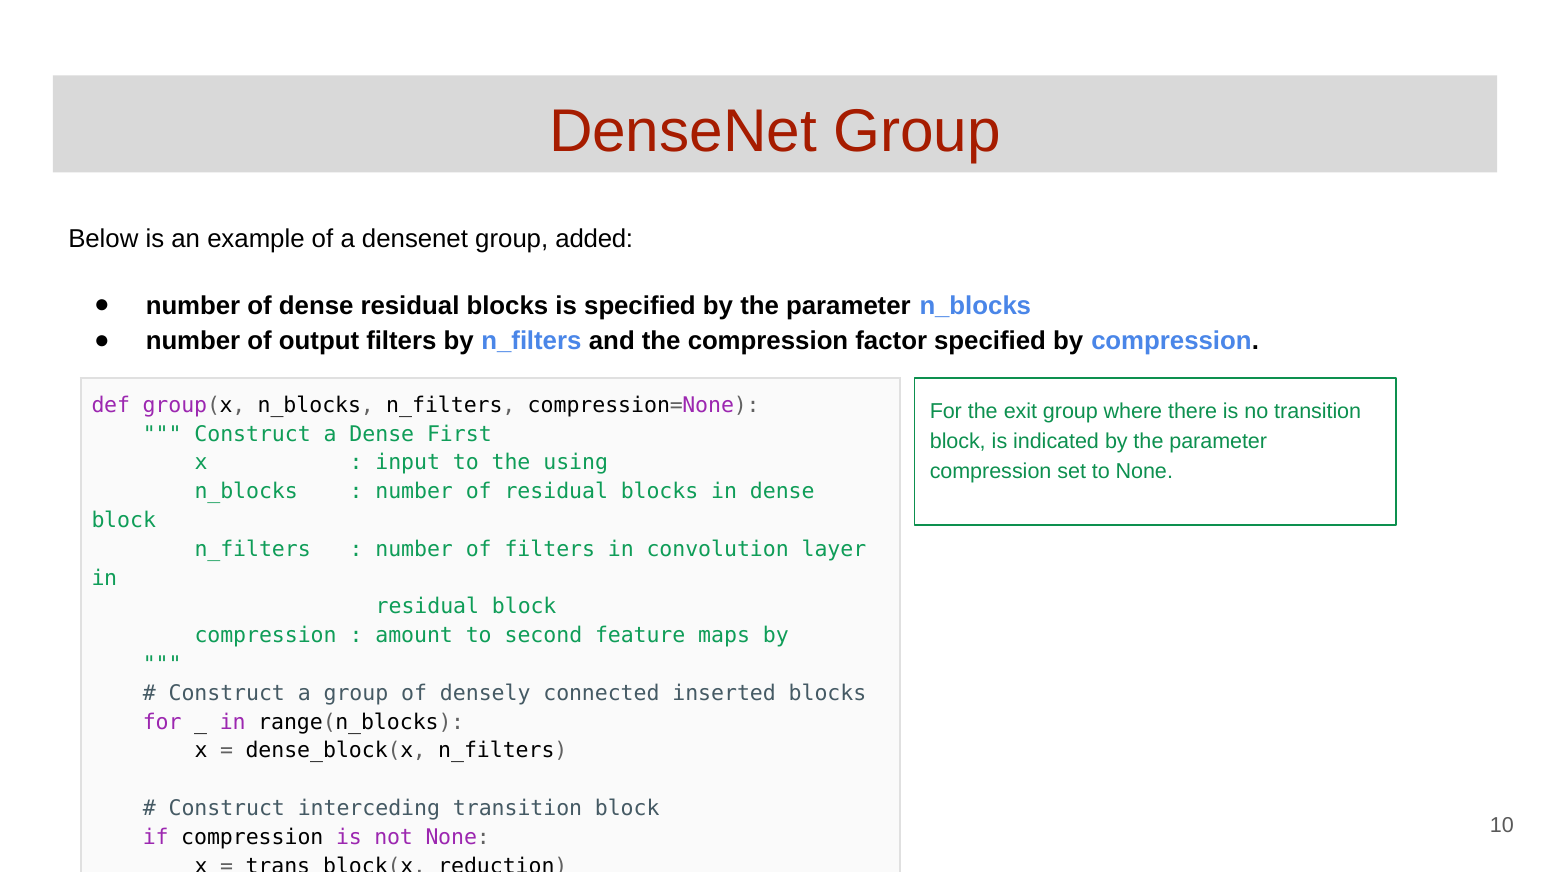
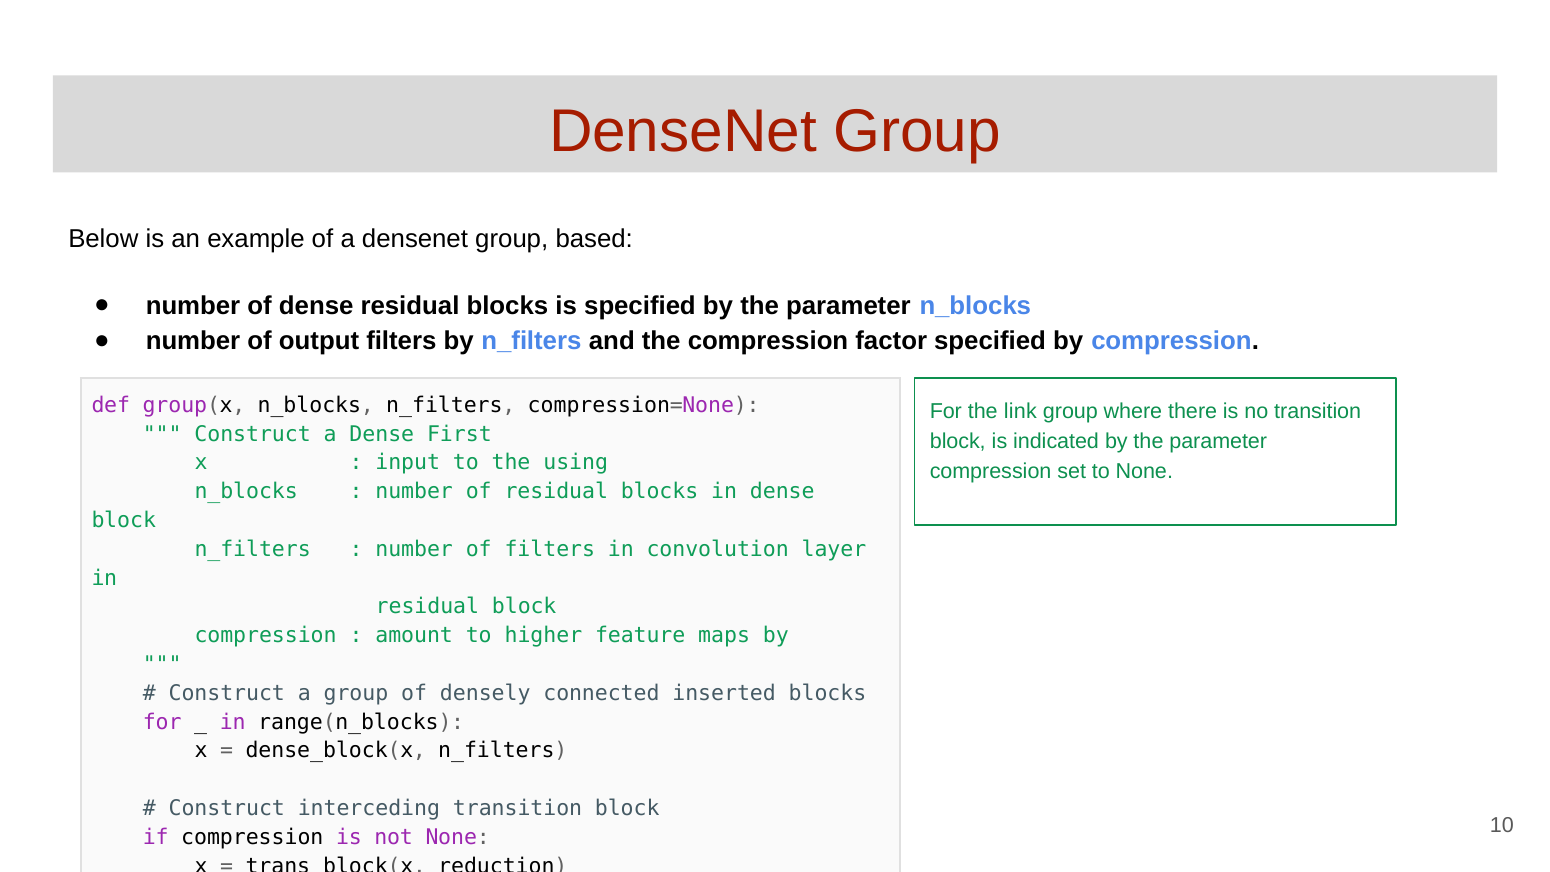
added: added -> based
exit: exit -> link
second: second -> higher
